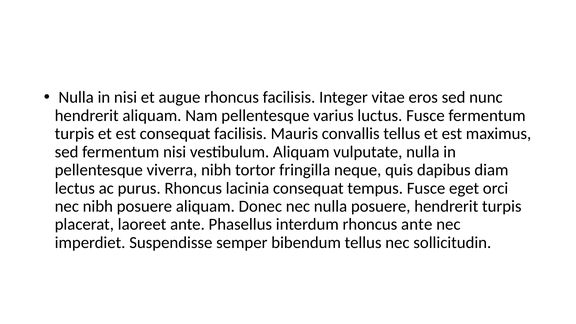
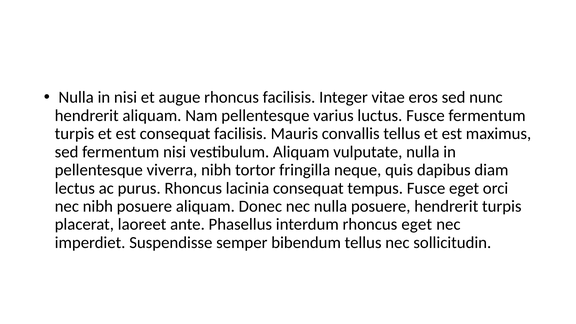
rhoncus ante: ante -> eget
